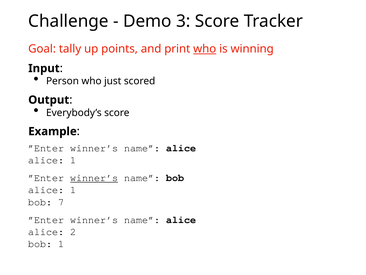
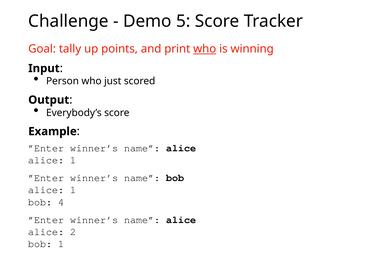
3: 3 -> 5
winner’s at (94, 178) underline: present -> none
7: 7 -> 4
